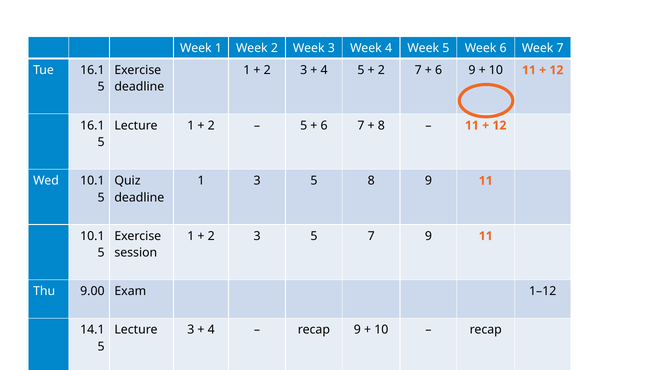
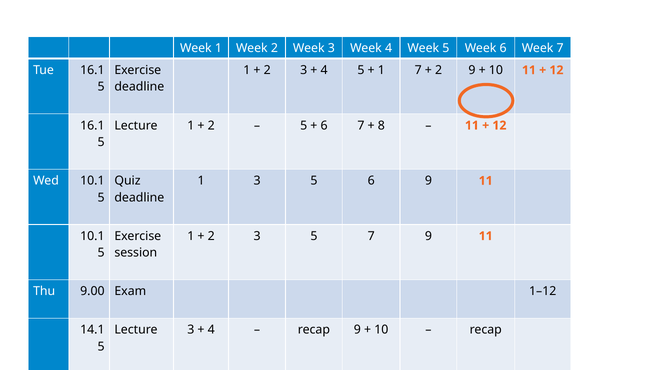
2 at (381, 70): 2 -> 1
6 at (439, 70): 6 -> 2
5 8: 8 -> 6
